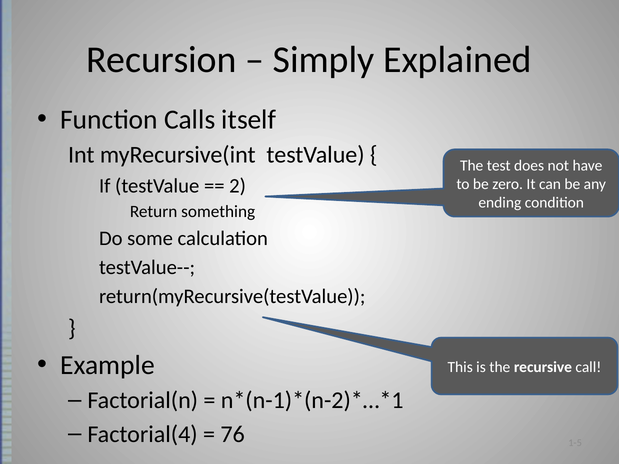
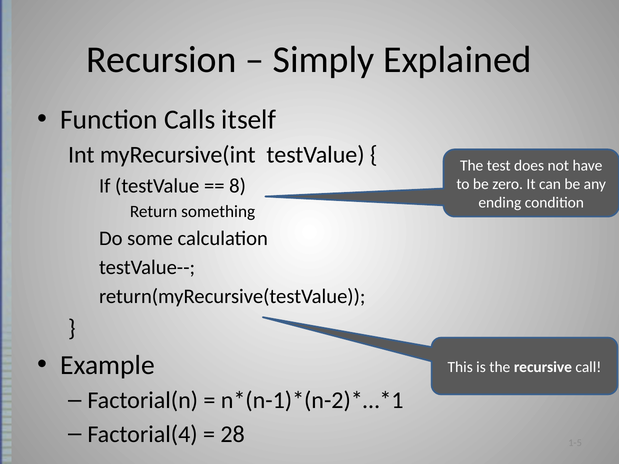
2: 2 -> 8
76: 76 -> 28
